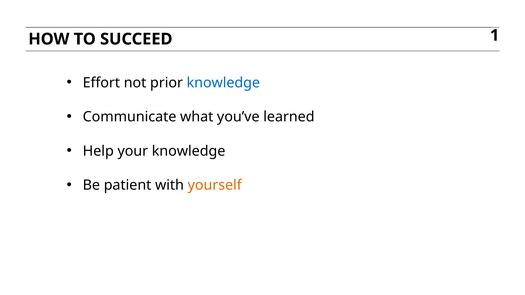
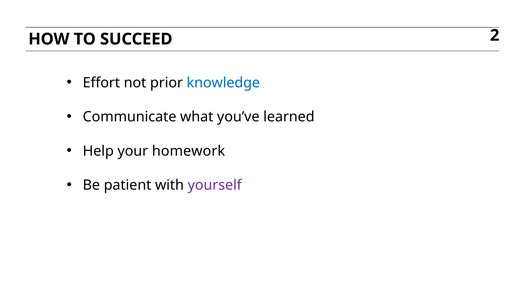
1: 1 -> 2
your knowledge: knowledge -> homework
yourself colour: orange -> purple
